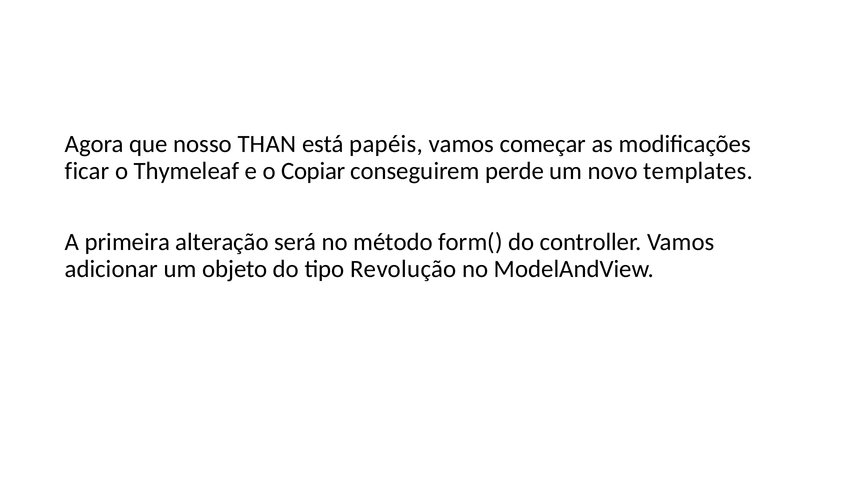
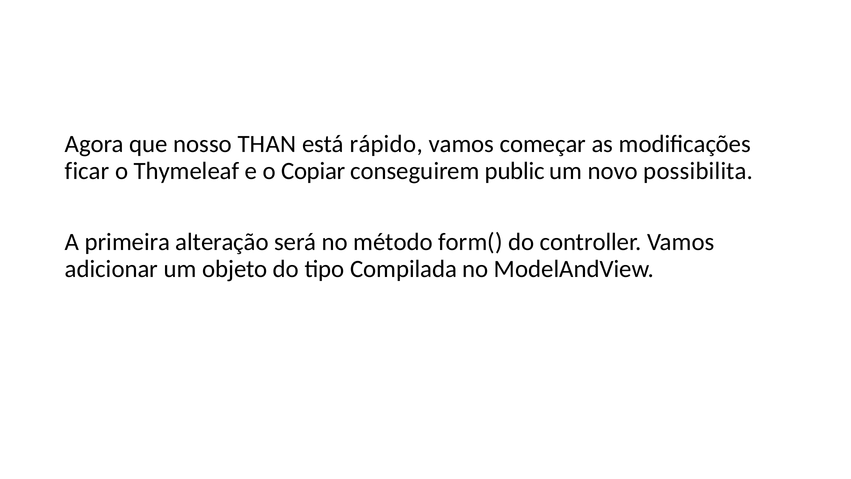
papéis: papéis -> rápido
perde: perde -> public
templates: templates -> possibilita
Revolução: Revolução -> Compilada
